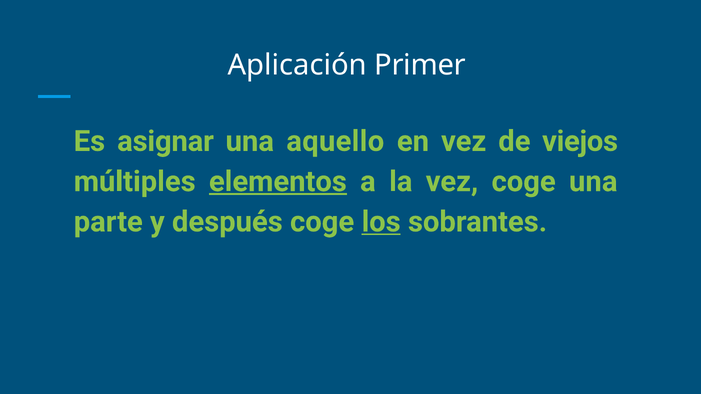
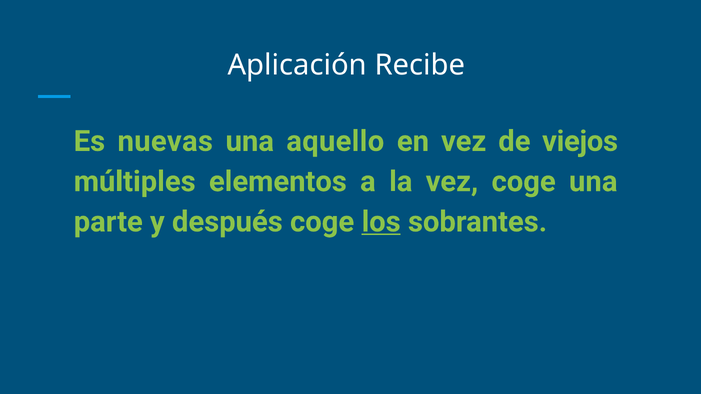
Primer: Primer -> Recibe
asignar: asignar -> nuevas
elementos underline: present -> none
